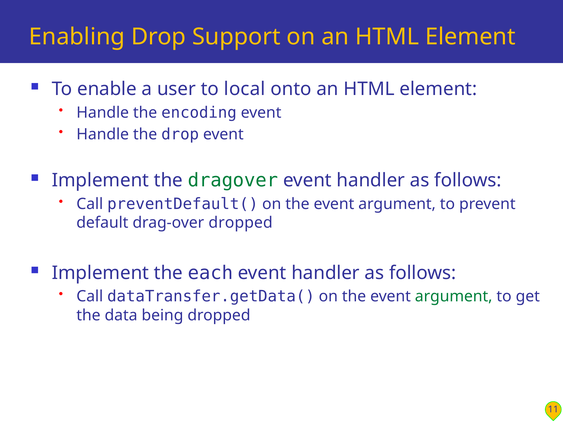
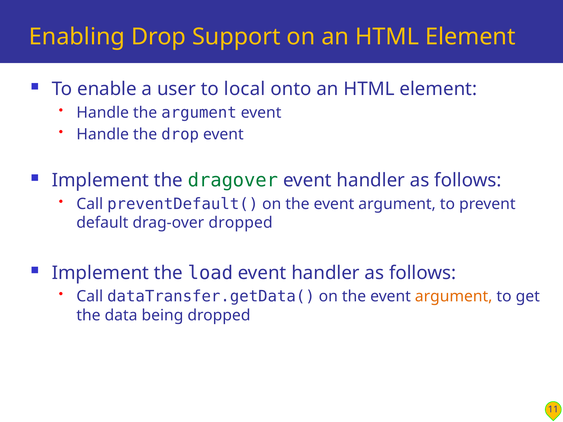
the encoding: encoding -> argument
each: each -> load
argument at (454, 297) colour: green -> orange
